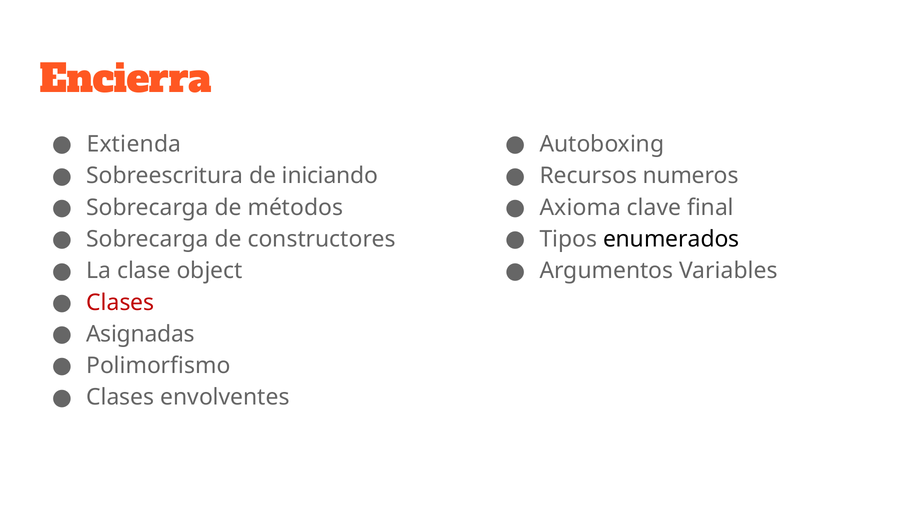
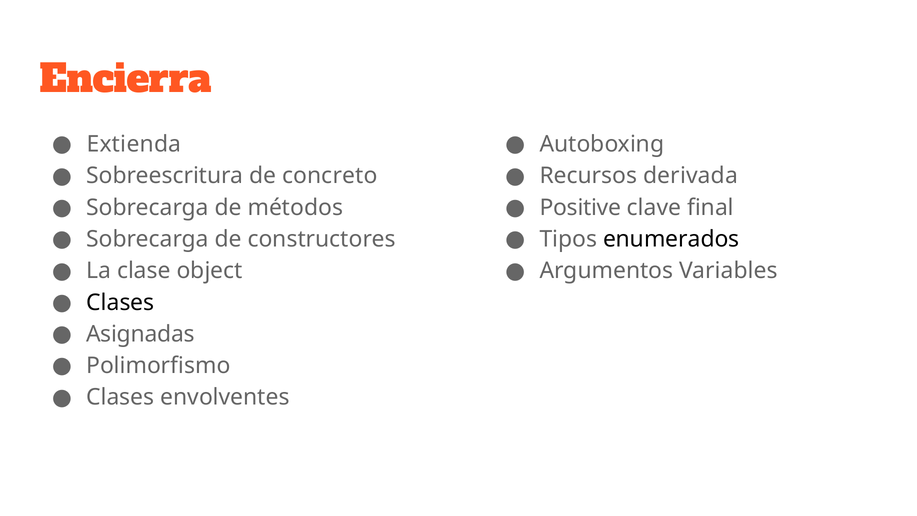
iniciando: iniciando -> concreto
numeros: numeros -> derivada
Axioma: Axioma -> Positive
Clases at (120, 302) colour: red -> black
